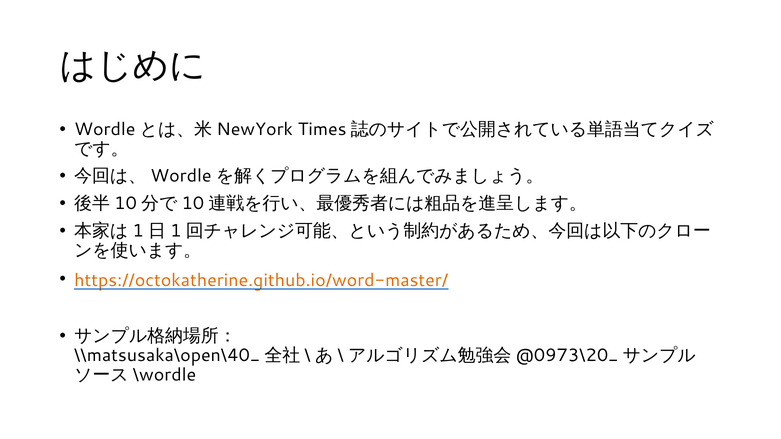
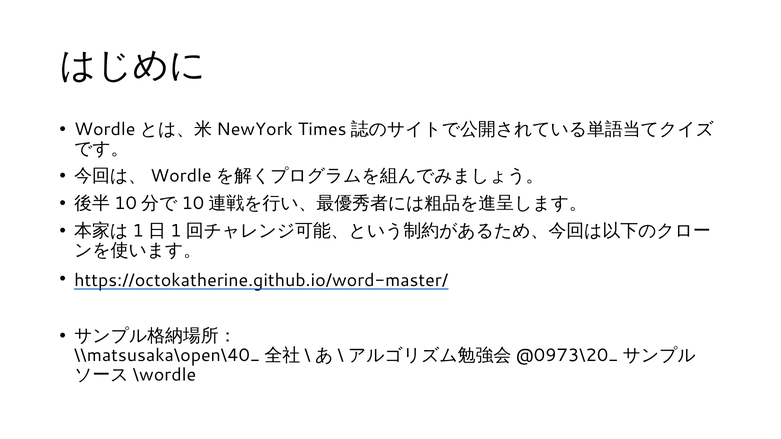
https://octokatherine.github.io/word-master/ colour: orange -> black
